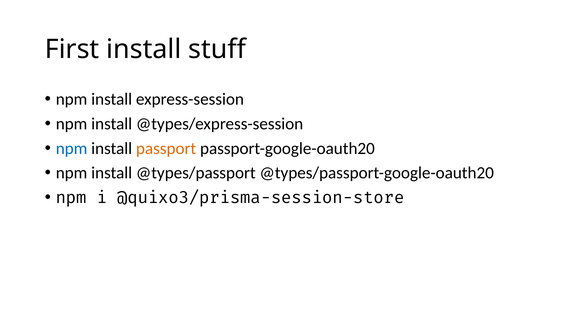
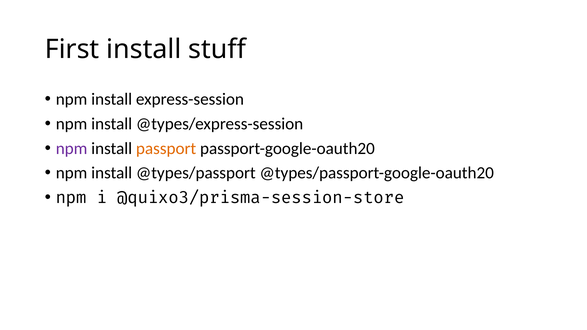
npm at (72, 148) colour: blue -> purple
